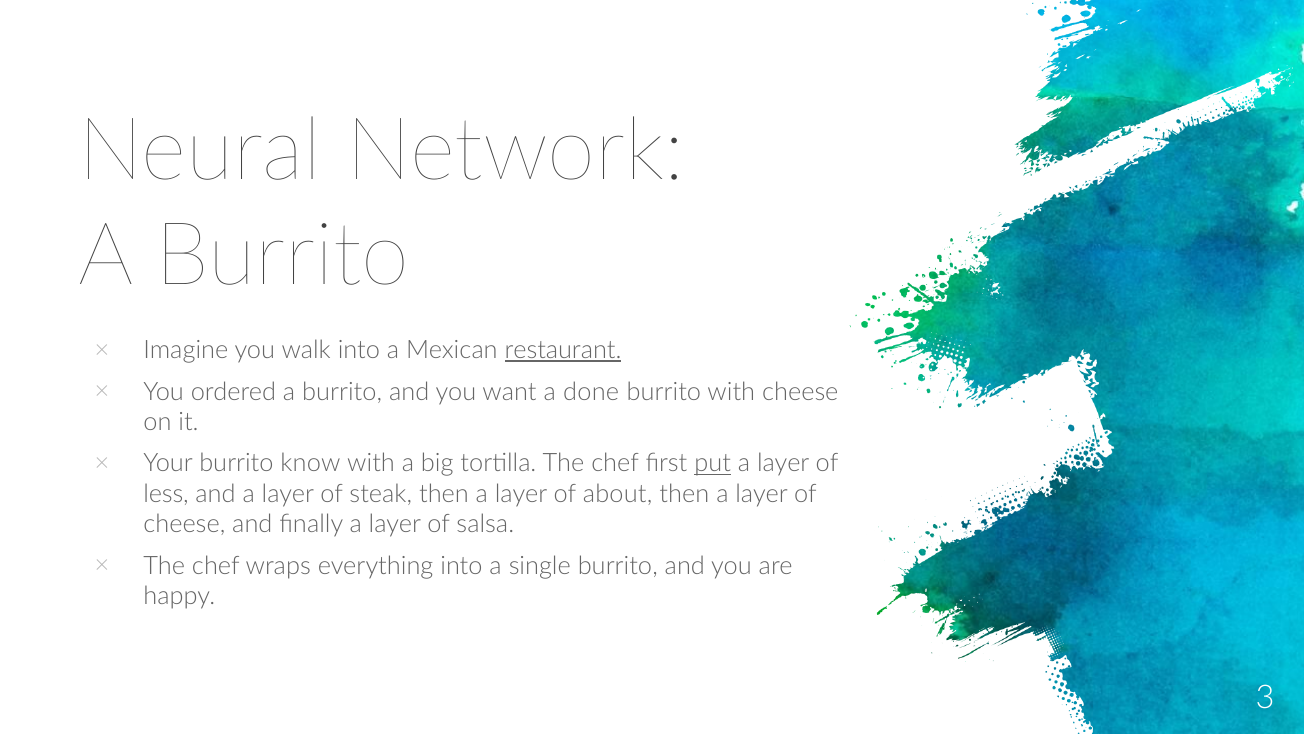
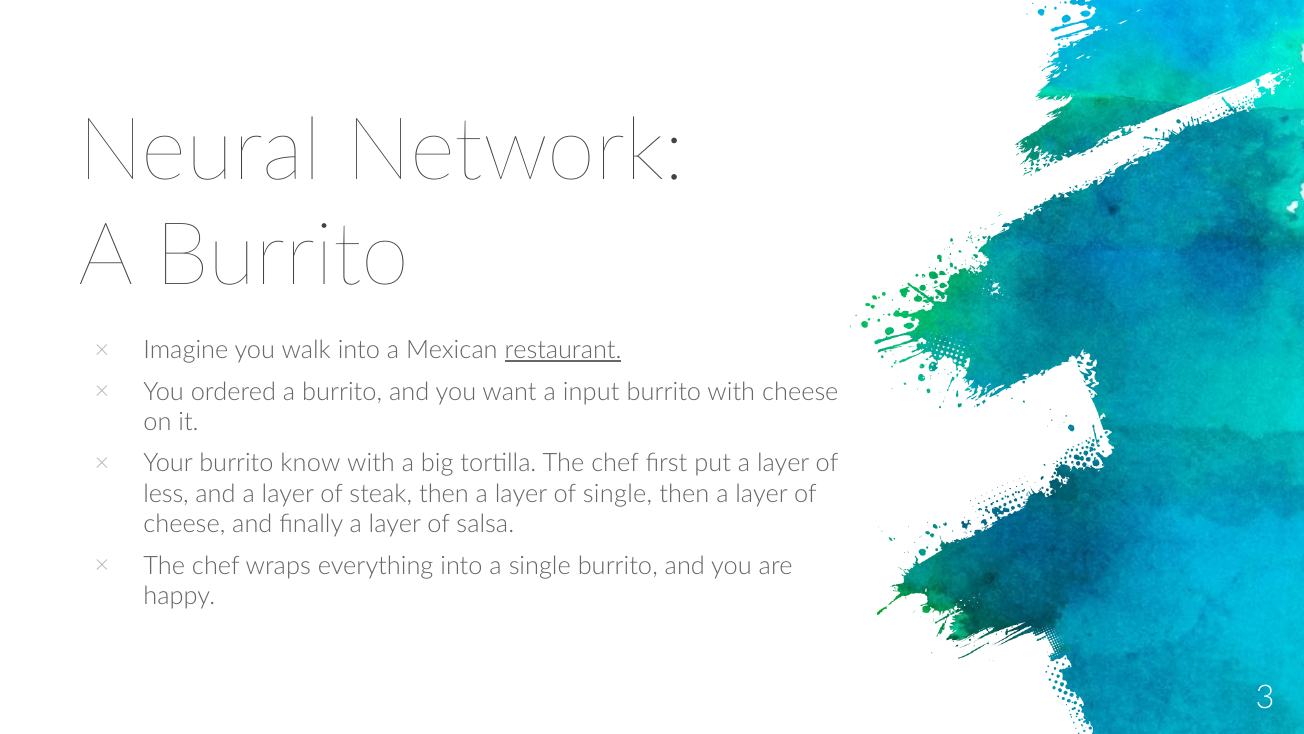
done: done -> input
put underline: present -> none
of about: about -> single
